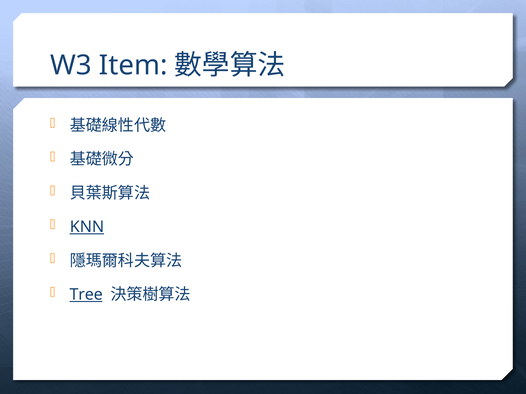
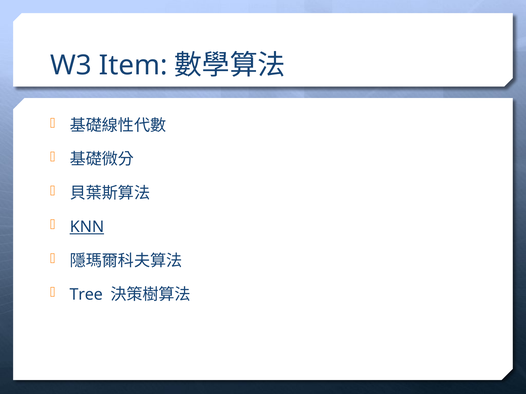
Tree underline: present -> none
